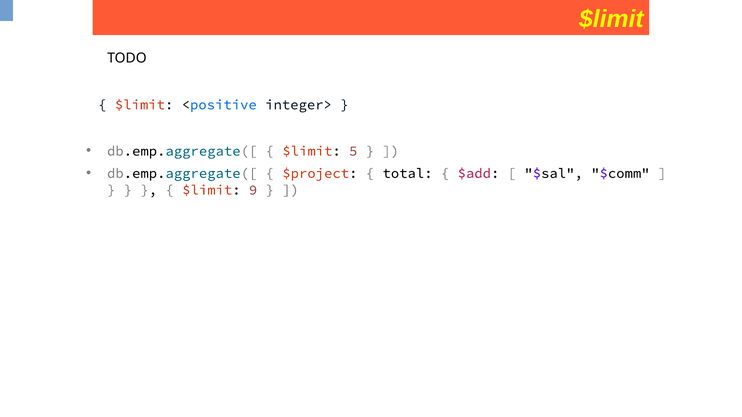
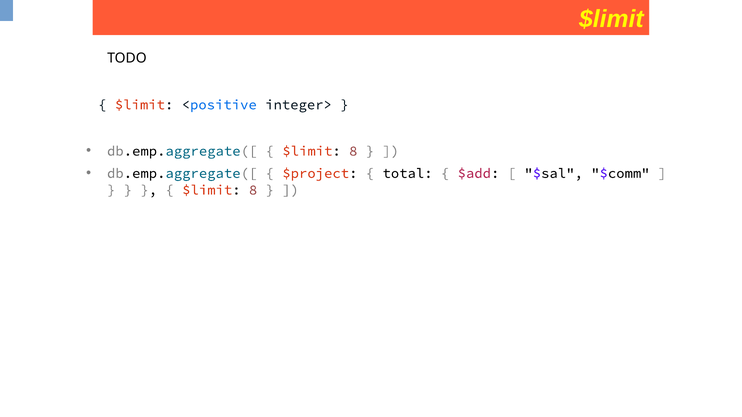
5 at (353, 151): 5 -> 8
9 at (253, 190): 9 -> 8
